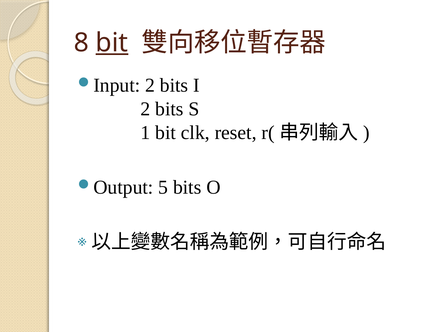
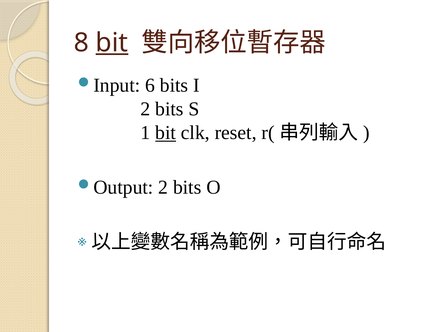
2 at (150, 85): 2 -> 6
bit at (166, 132) underline: none -> present
5 at (163, 187): 5 -> 2
